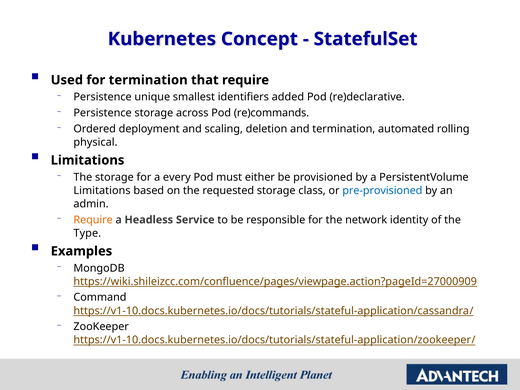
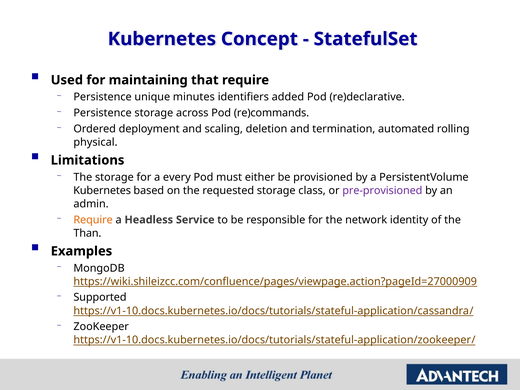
for termination: termination -> maintaining
smallest: smallest -> minutes
Limitations at (102, 191): Limitations -> Kubernetes
pre-provisioned colour: blue -> purple
Type: Type -> Than
Command: Command -> Supported
